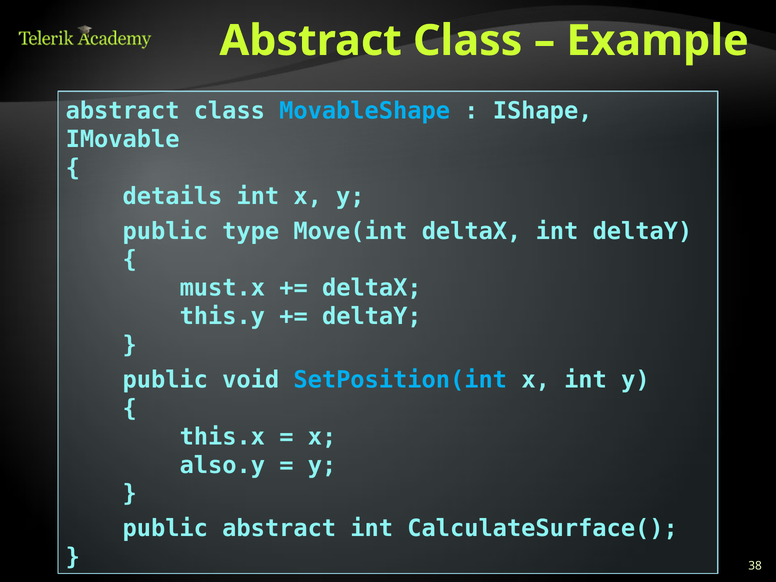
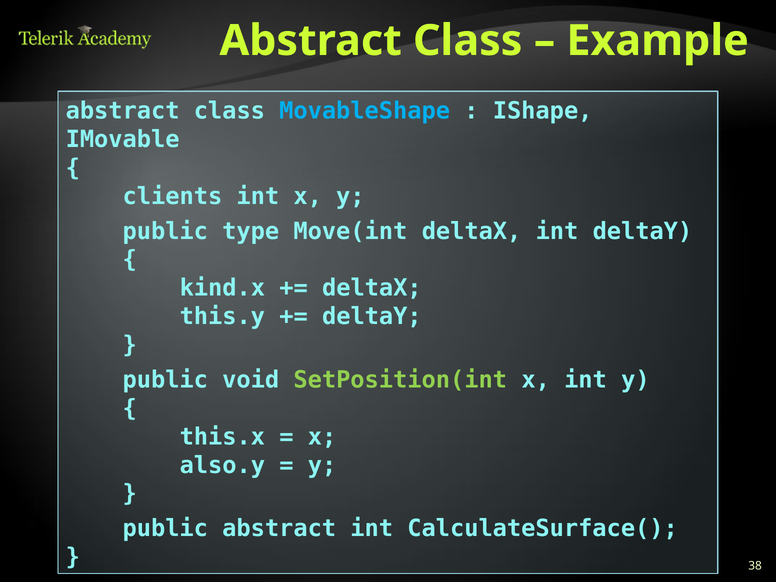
details: details -> clients
must.x: must.x -> kind.x
SetPosition(int colour: light blue -> light green
